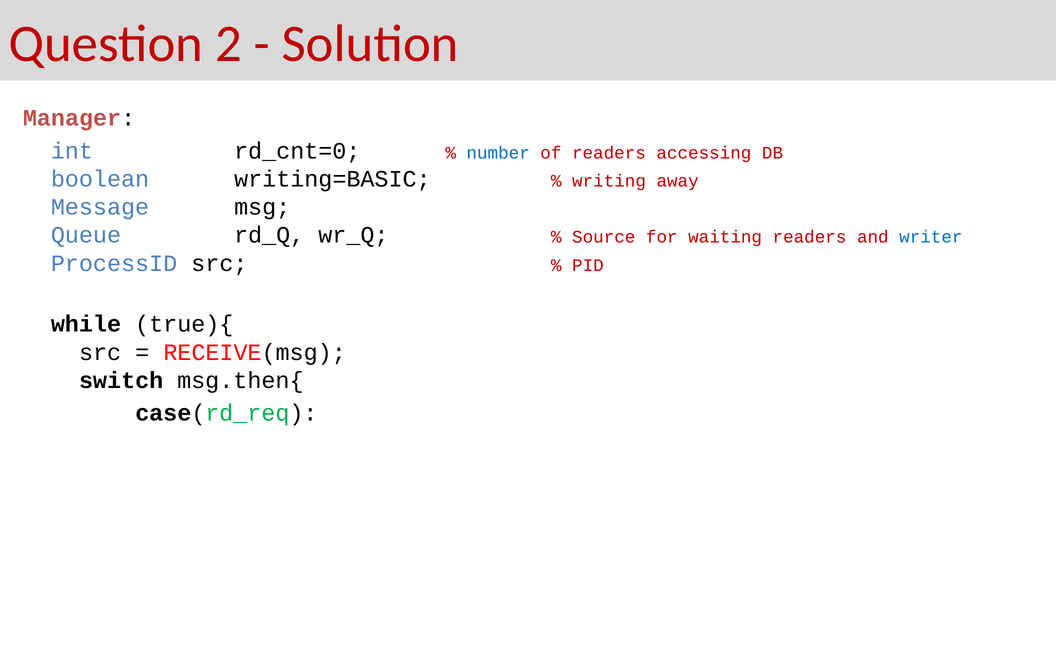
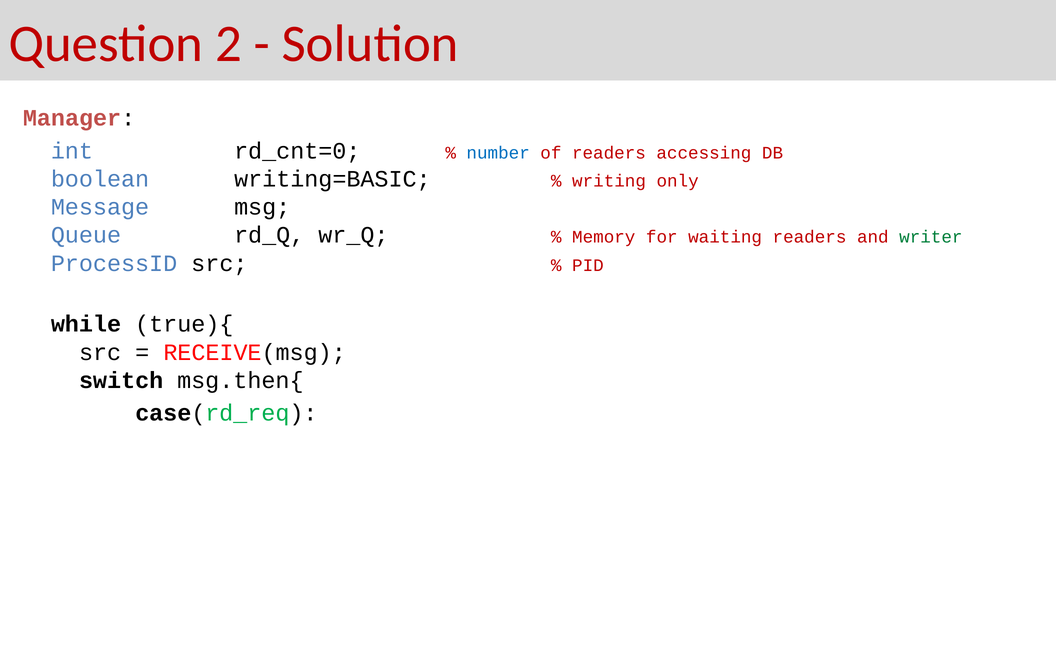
away: away -> only
Source: Source -> Memory
writer colour: blue -> green
